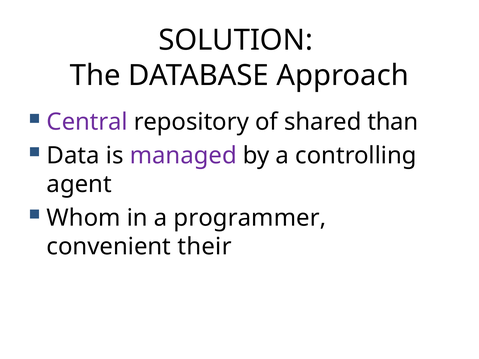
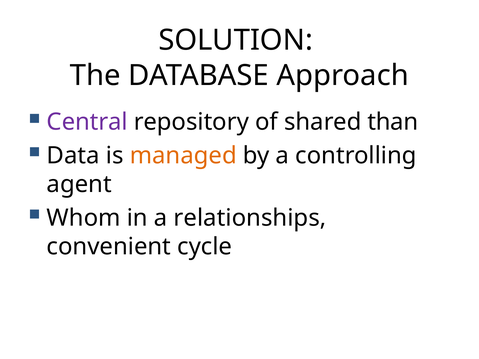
managed colour: purple -> orange
programmer: programmer -> relationships
their: their -> cycle
